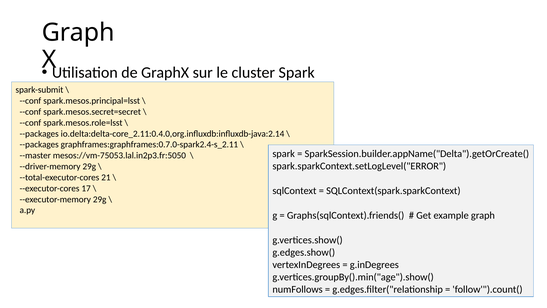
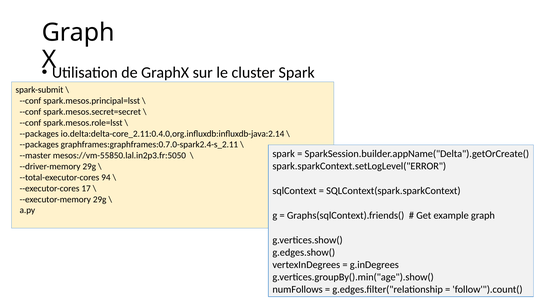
mesos://vm-75053.lal.in2p3.fr:5050: mesos://vm-75053.lal.in2p3.fr:5050 -> mesos://vm-55850.lal.in2p3.fr:5050
21: 21 -> 94
